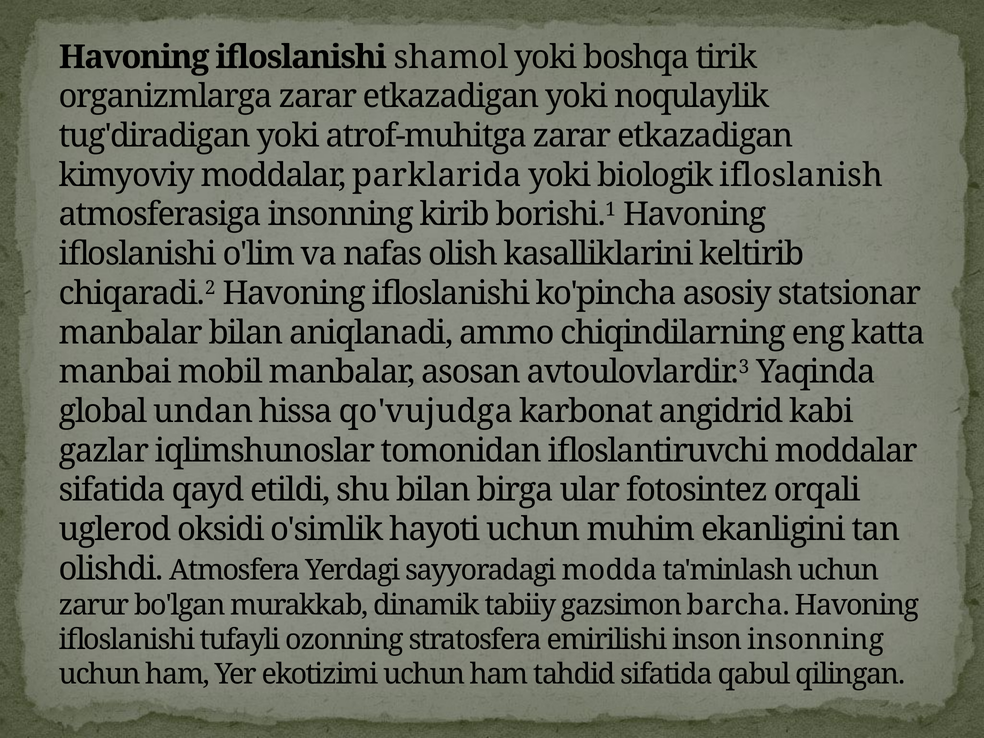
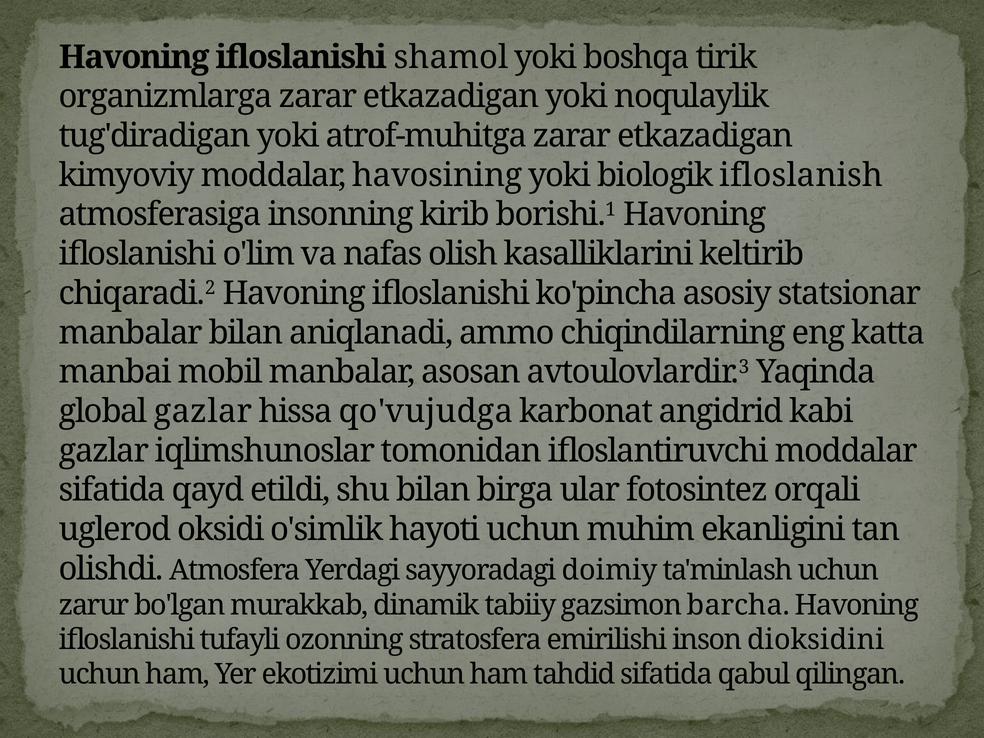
parklarida: parklarida -> havosining
global undan: undan -> gazlar
modda: modda -> doimiy
inson insonning: insonning -> dioksidini
